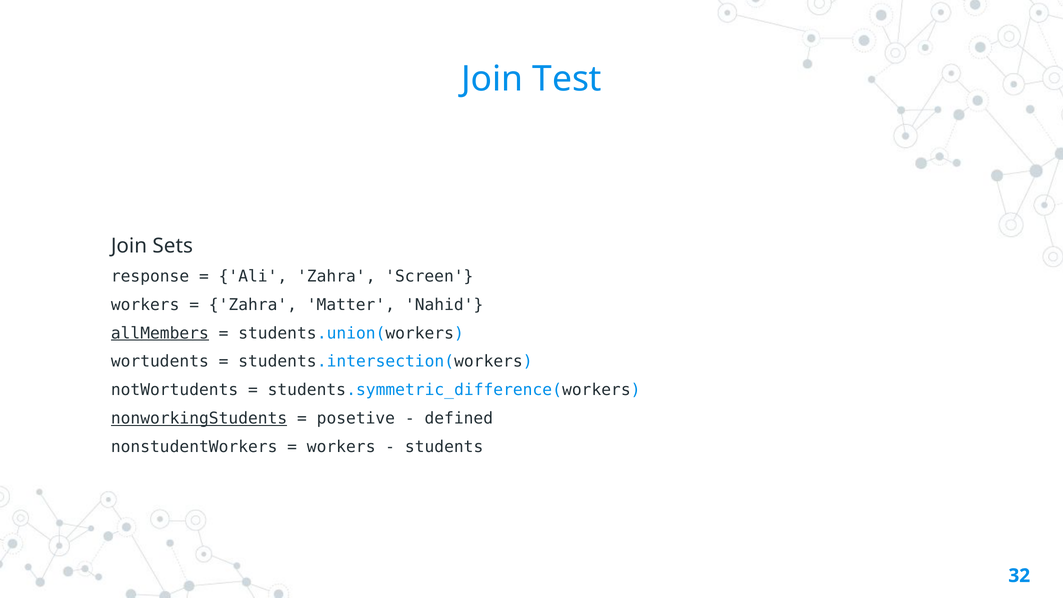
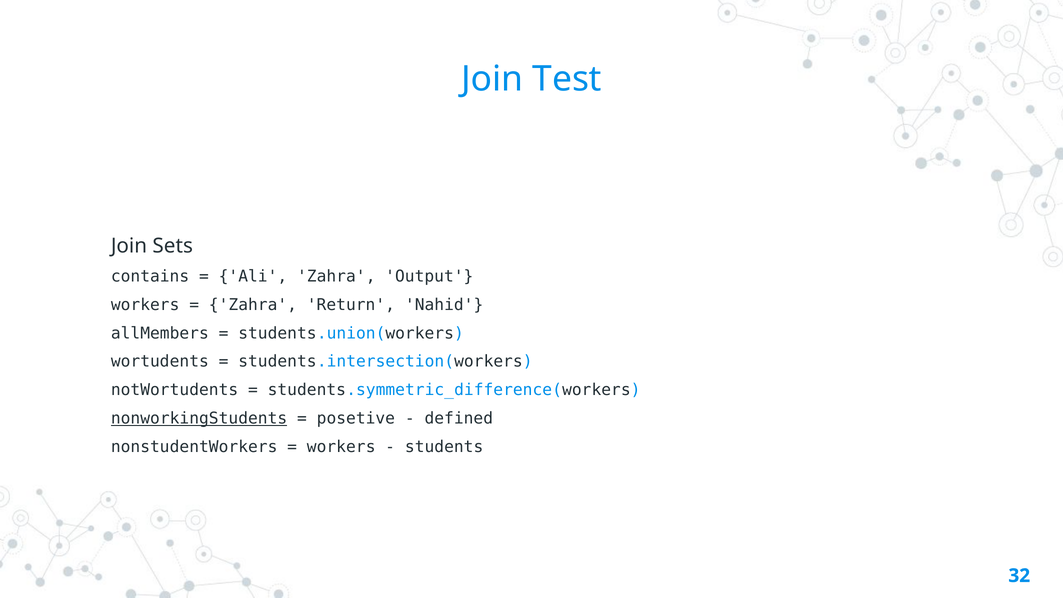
response: response -> contains
Screen: Screen -> Output
Matter: Matter -> Return
allMembers underline: present -> none
